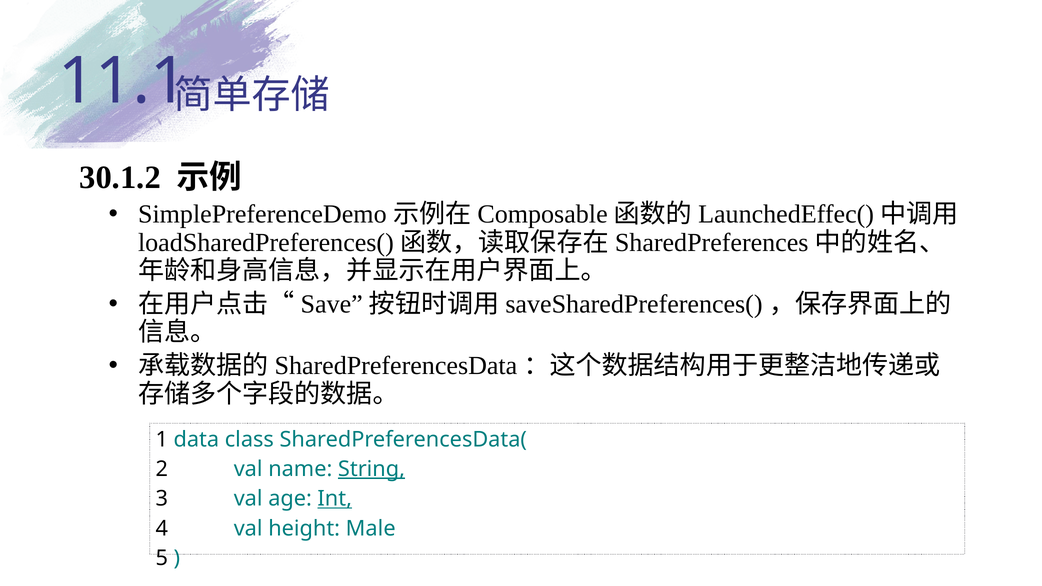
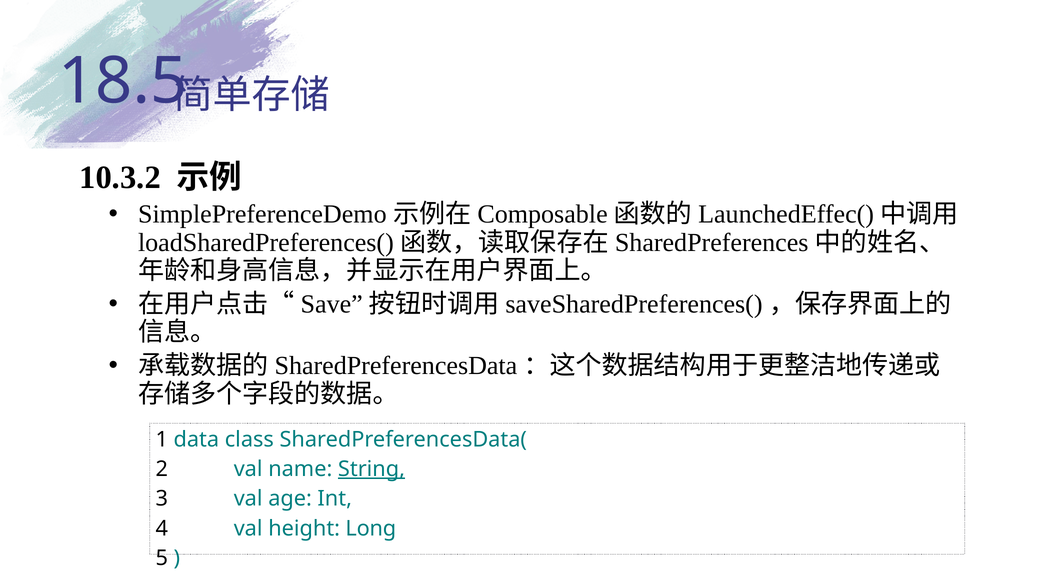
11.1: 11.1 -> 18.5
30.1.2: 30.1.2 -> 10.3.2
Int underline: present -> none
Male: Male -> Long
